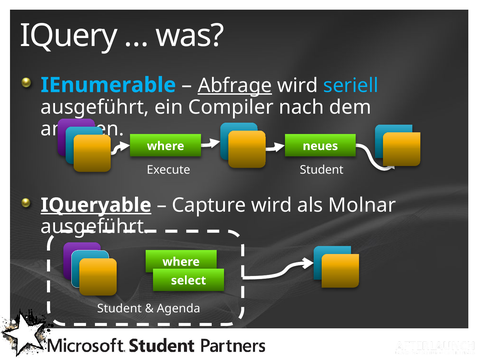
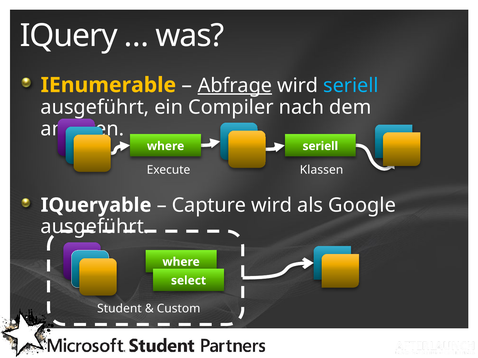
IEnumerable colour: light blue -> yellow
where neues: neues -> seriell
Execute Student: Student -> Klassen
IQueryable underline: present -> none
Molnar: Molnar -> Google
Agenda: Agenda -> Custom
